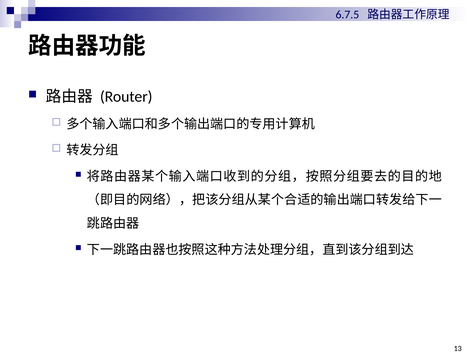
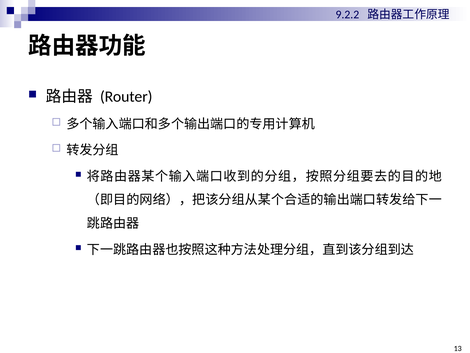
6.7.5: 6.7.5 -> 9.2.2
